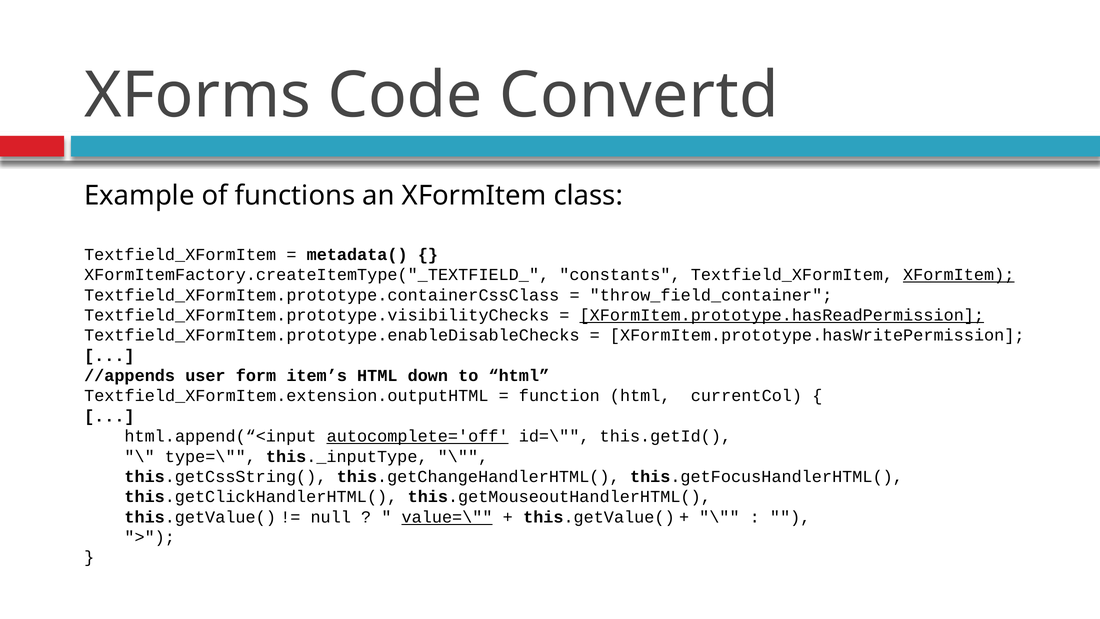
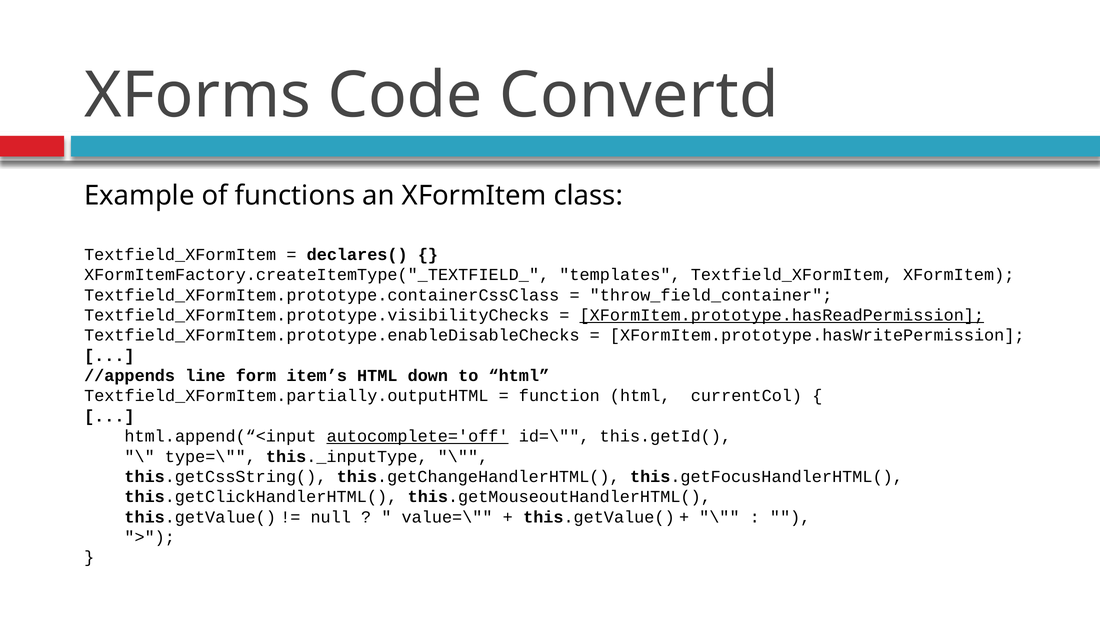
metadata(: metadata( -> declares(
constants: constants -> templates
XFormItem at (959, 275) underline: present -> none
user: user -> line
Textfield_XFormItem.extension.outputHTML: Textfield_XFormItem.extension.outputHTML -> Textfield_XFormItem.partially.outputHTML
value=\ underline: present -> none
